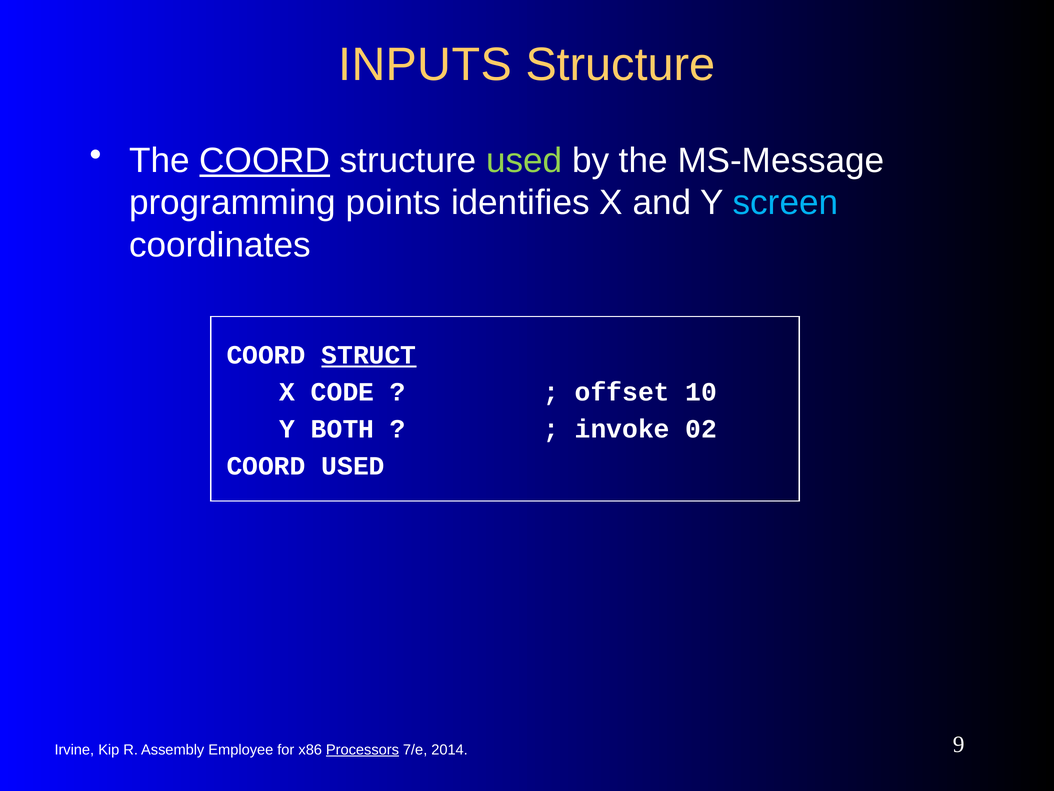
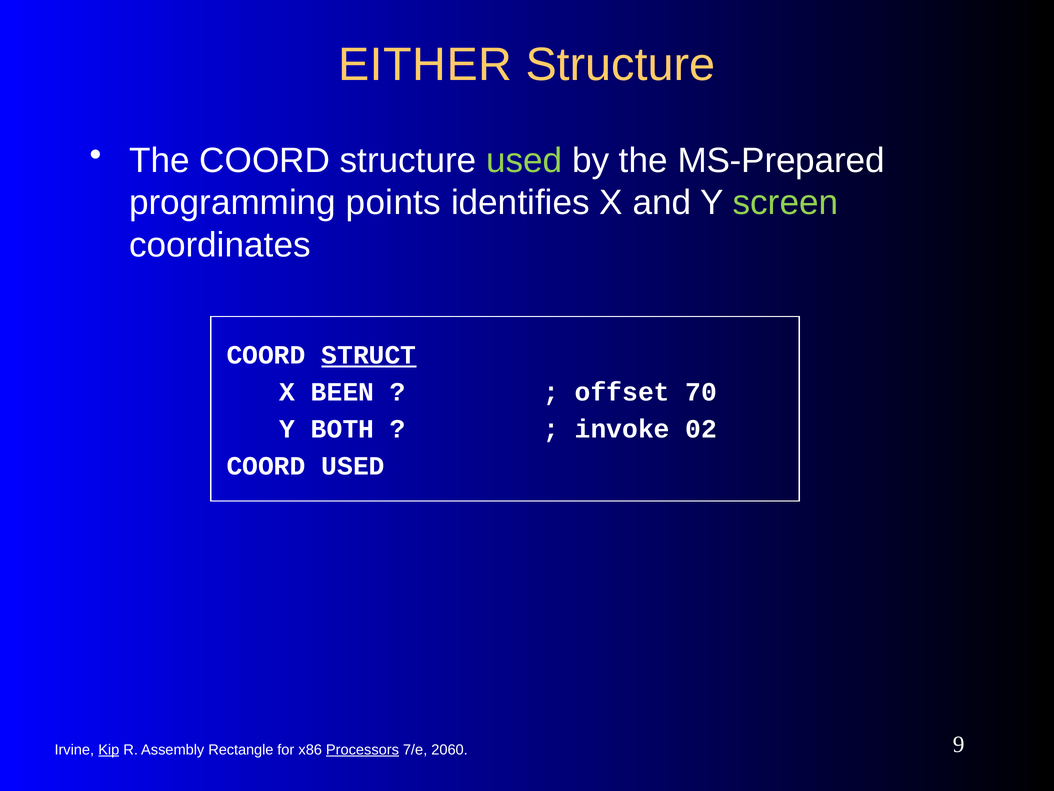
INPUTS: INPUTS -> EITHER
COORD at (265, 161) underline: present -> none
MS-Message: MS-Message -> MS-Prepared
screen colour: light blue -> light green
CODE: CODE -> BEEN
10: 10 -> 70
Kip underline: none -> present
Employee: Employee -> Rectangle
2014: 2014 -> 2060
